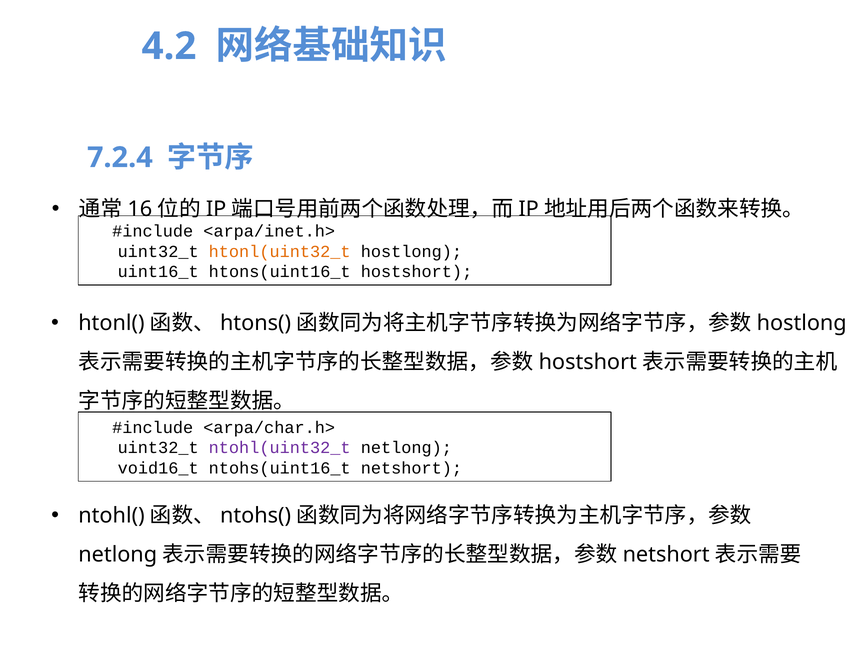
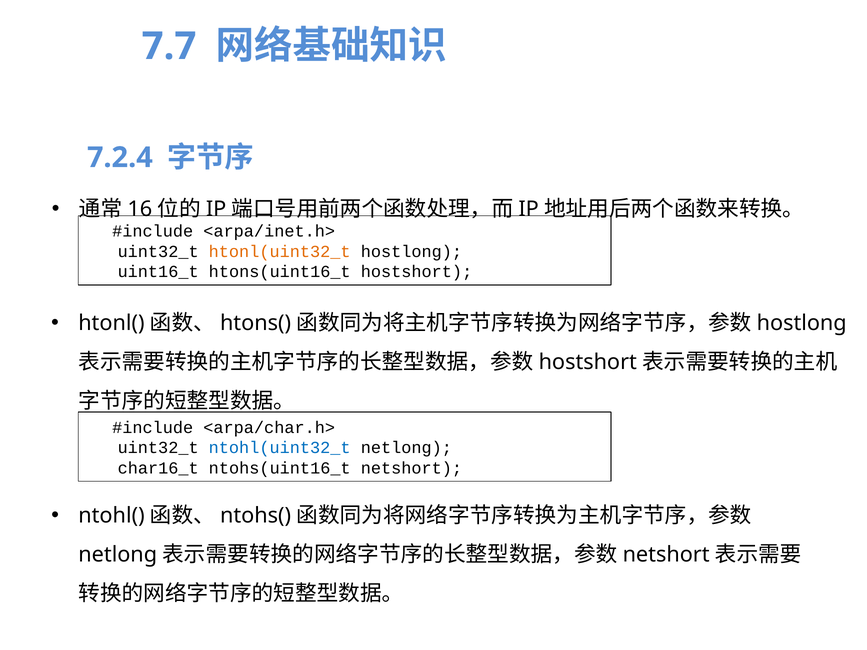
4.2: 4.2 -> 7.7
ntohl(uint32_t colour: purple -> blue
void16_t: void16_t -> char16_t
